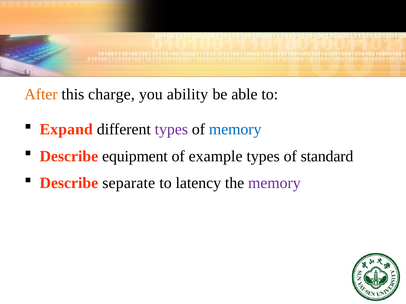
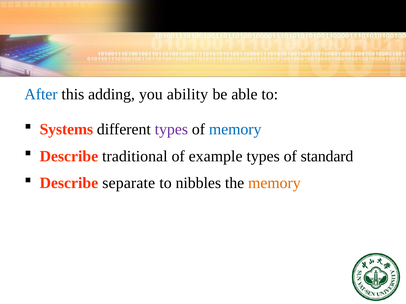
After colour: orange -> blue
charge: charge -> adding
Expand: Expand -> Systems
equipment: equipment -> traditional
latency: latency -> nibbles
memory at (274, 183) colour: purple -> orange
